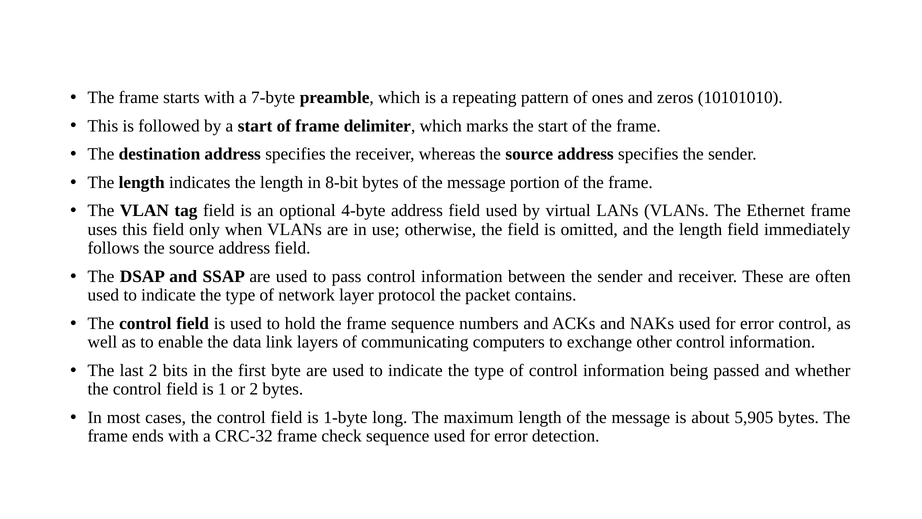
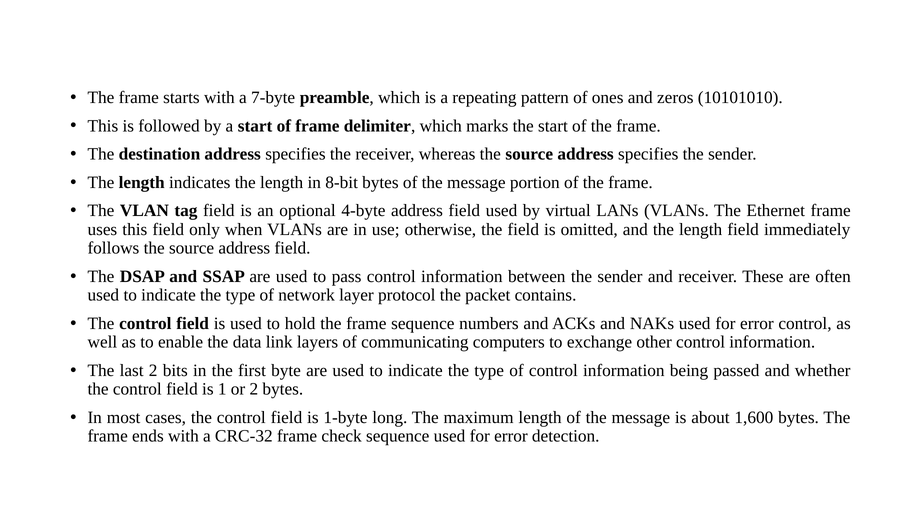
5,905: 5,905 -> 1,600
